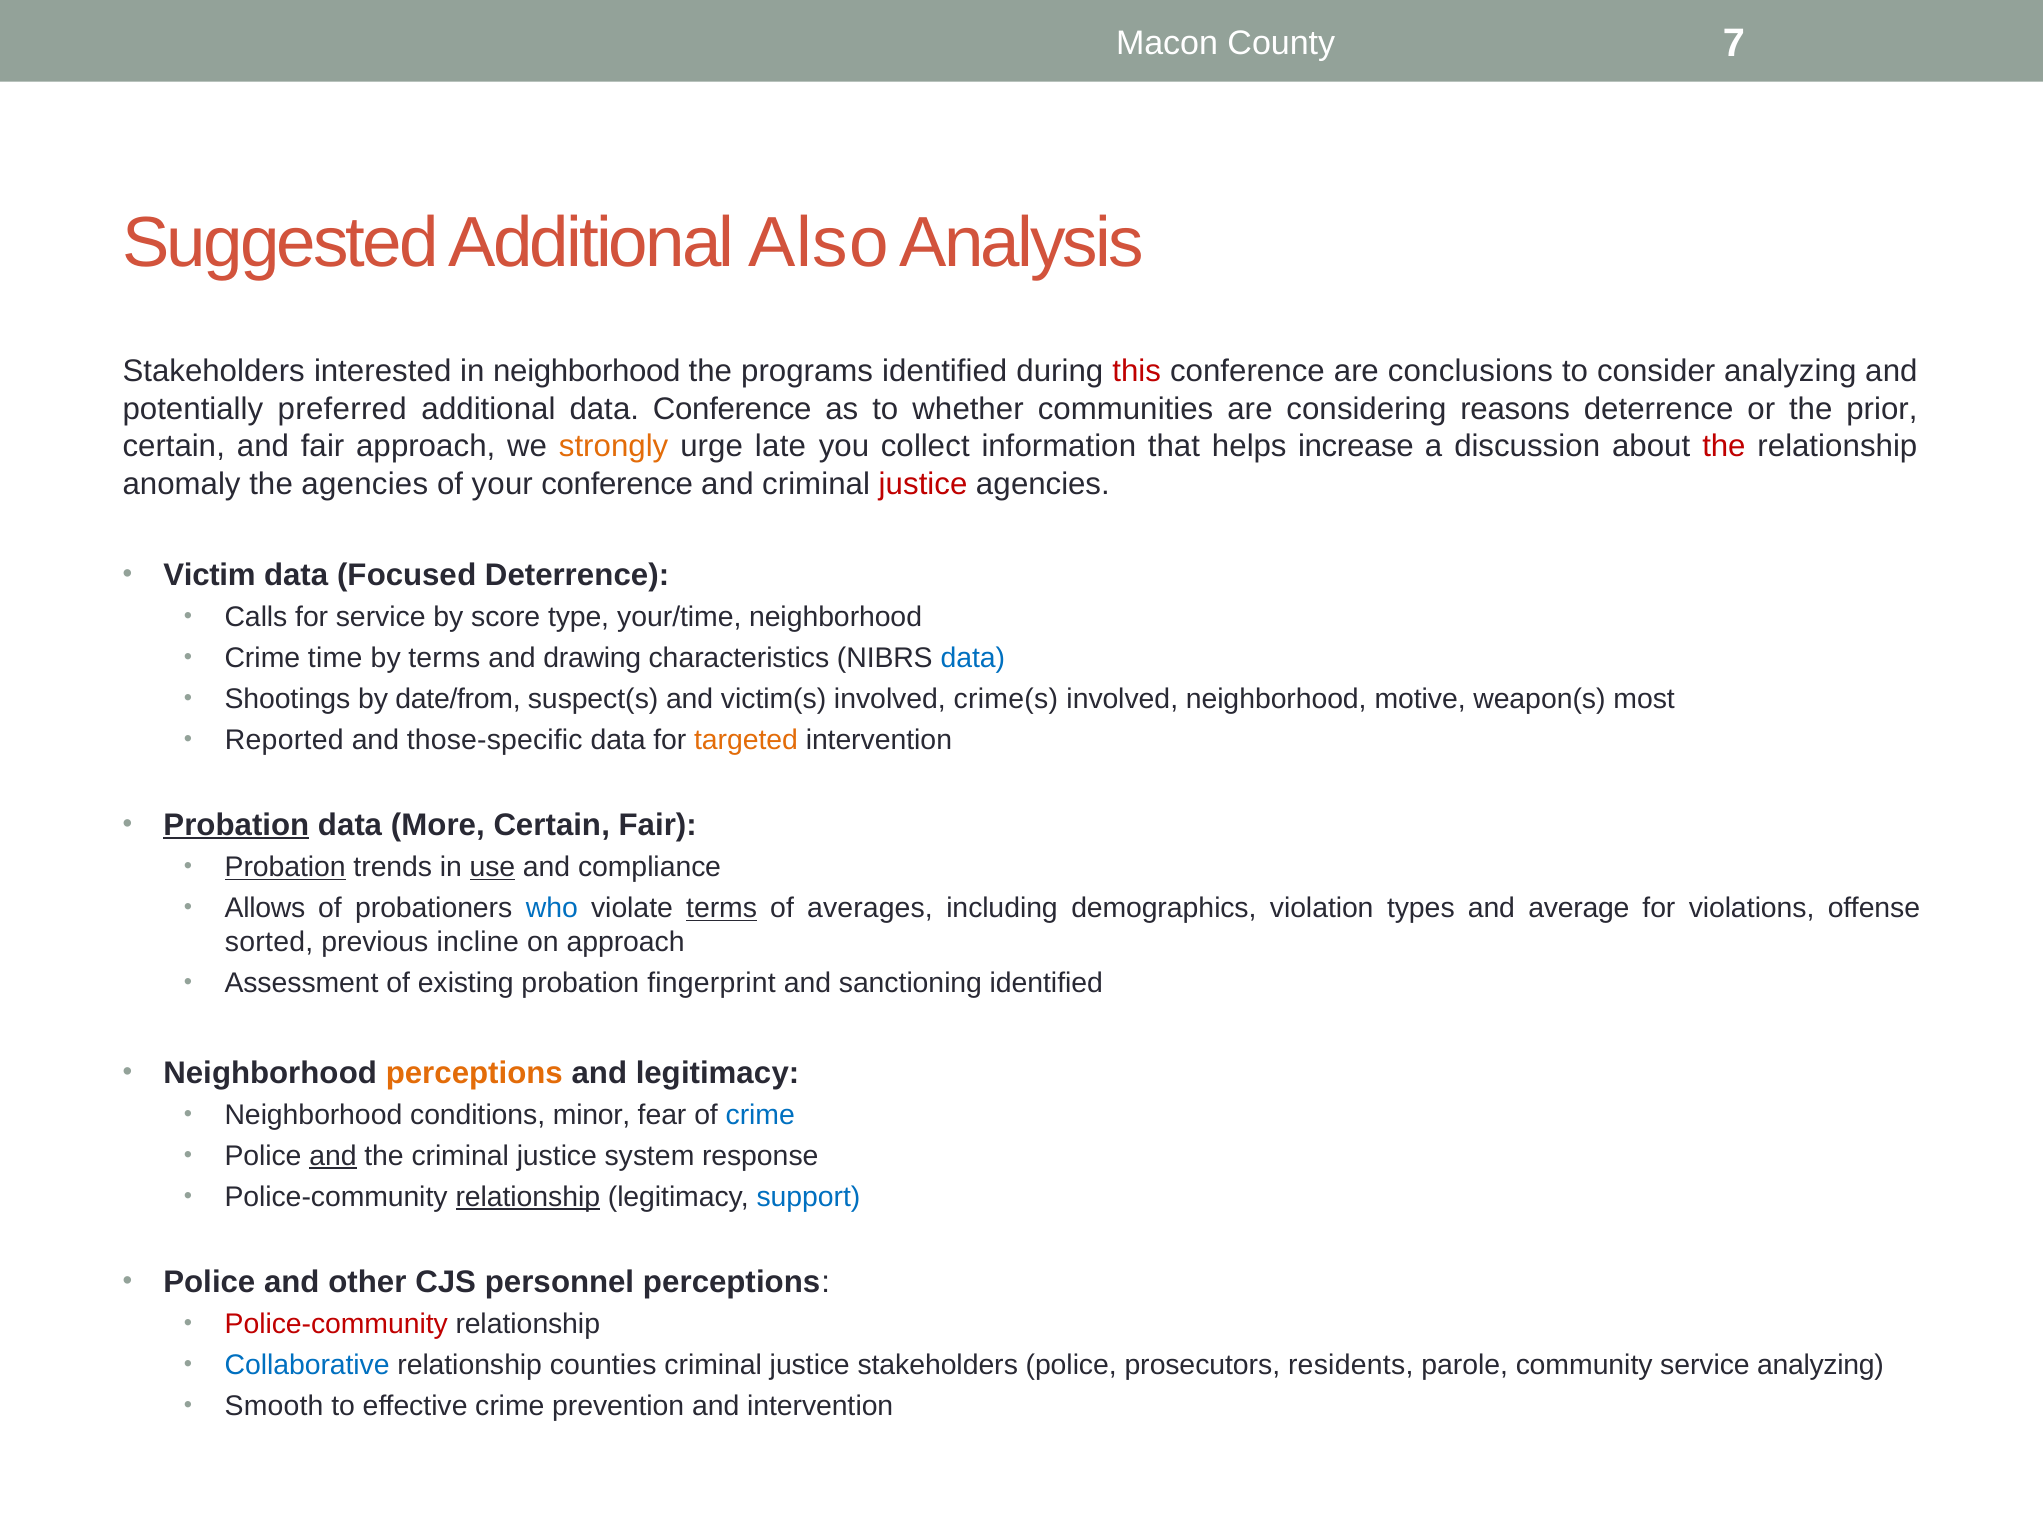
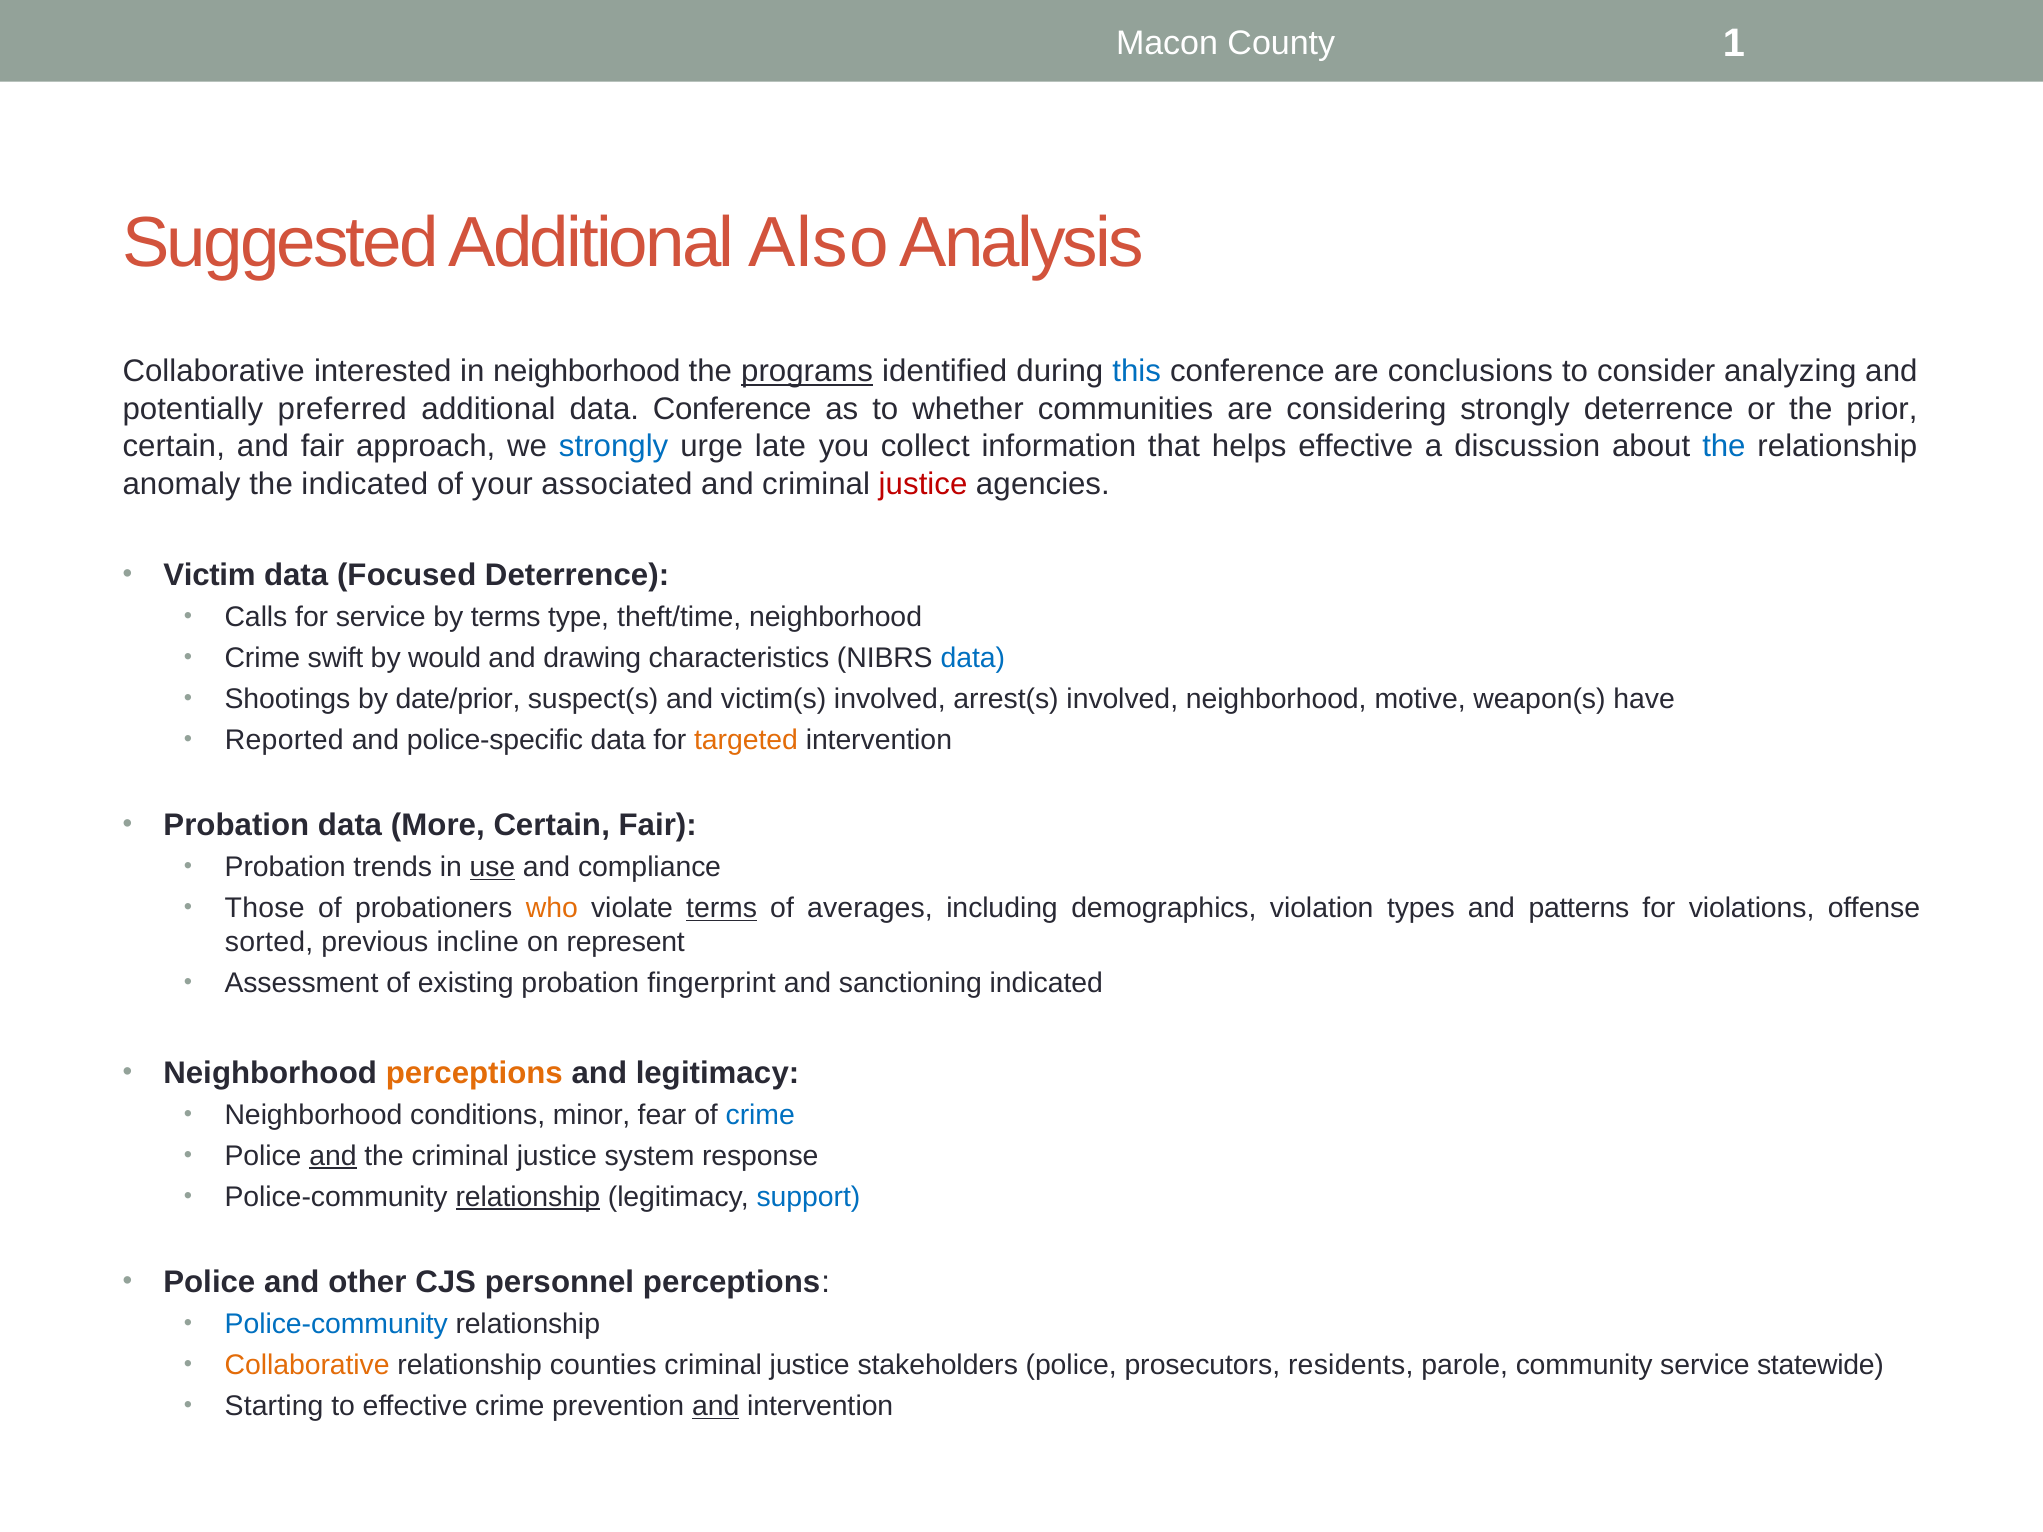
7: 7 -> 1
Stakeholders at (214, 372): Stakeholders -> Collaborative
programs underline: none -> present
this colour: red -> blue
considering reasons: reasons -> strongly
strongly at (614, 447) colour: orange -> blue
helps increase: increase -> effective
the at (1724, 447) colour: red -> blue
the agencies: agencies -> indicated
your conference: conference -> associated
by score: score -> terms
your/time: your/time -> theft/time
time: time -> swift
by terms: terms -> would
date/from: date/from -> date/prior
crime(s: crime(s -> arrest(s
most: most -> have
those-specific: those-specific -> police-specific
Probation at (236, 825) underline: present -> none
Probation at (285, 868) underline: present -> none
Allows: Allows -> Those
who colour: blue -> orange
average: average -> patterns
on approach: approach -> represent
sanctioning identified: identified -> indicated
Police-community at (336, 1325) colour: red -> blue
Collaborative at (307, 1365) colour: blue -> orange
service analyzing: analyzing -> statewide
Smooth: Smooth -> Starting
and at (716, 1406) underline: none -> present
